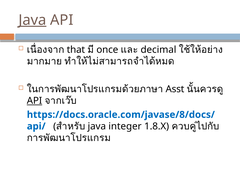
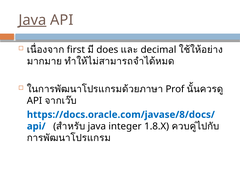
that: that -> first
once: once -> does
Asst: Asst -> Prof
API at (34, 101) underline: present -> none
